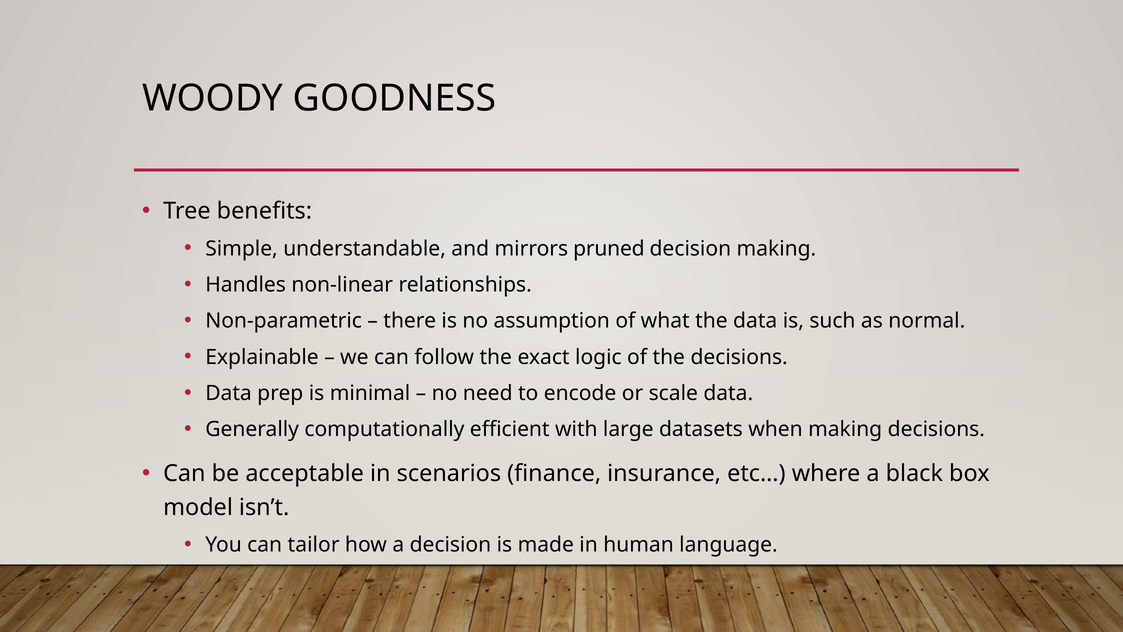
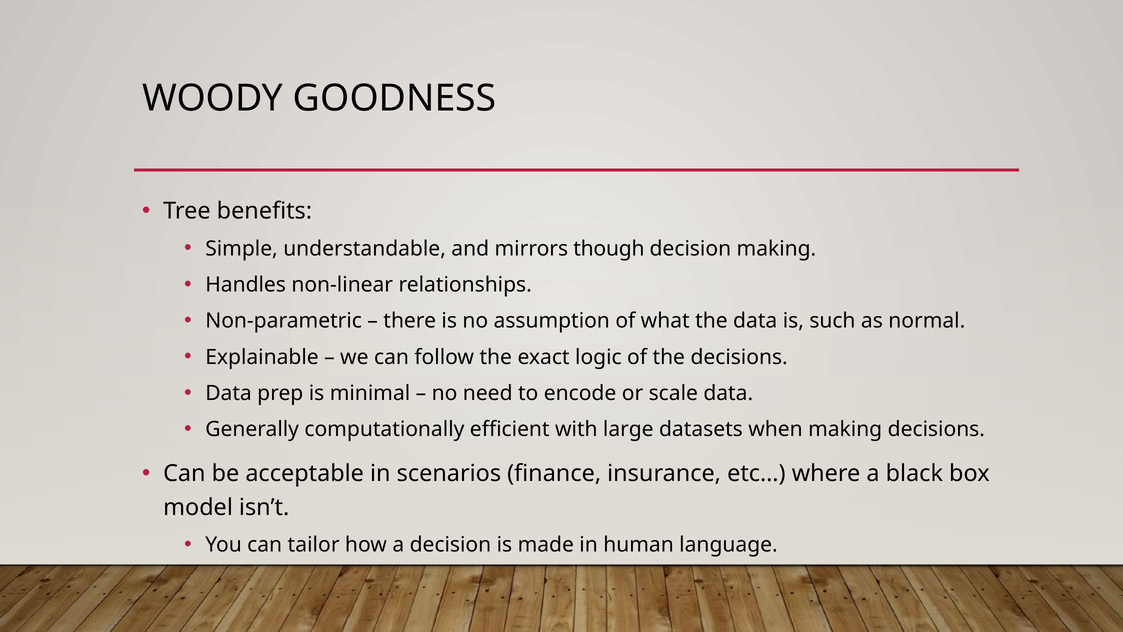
pruned: pruned -> though
